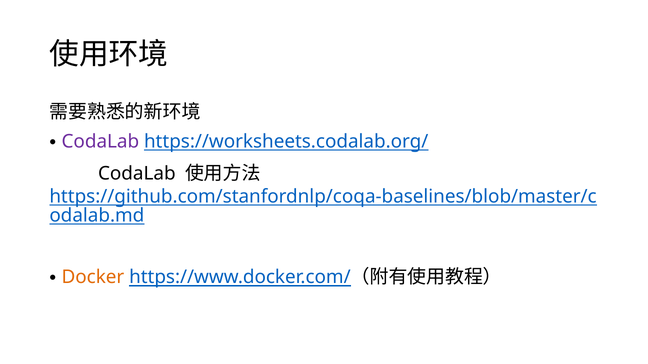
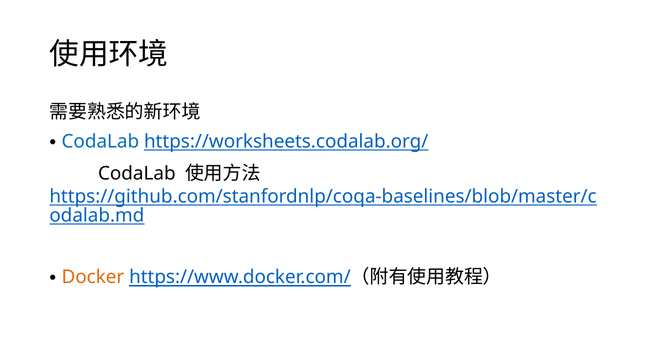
CodaLab at (100, 142) colour: purple -> blue
